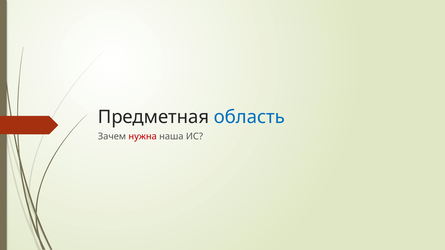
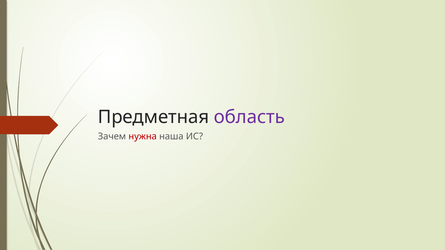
область colour: blue -> purple
